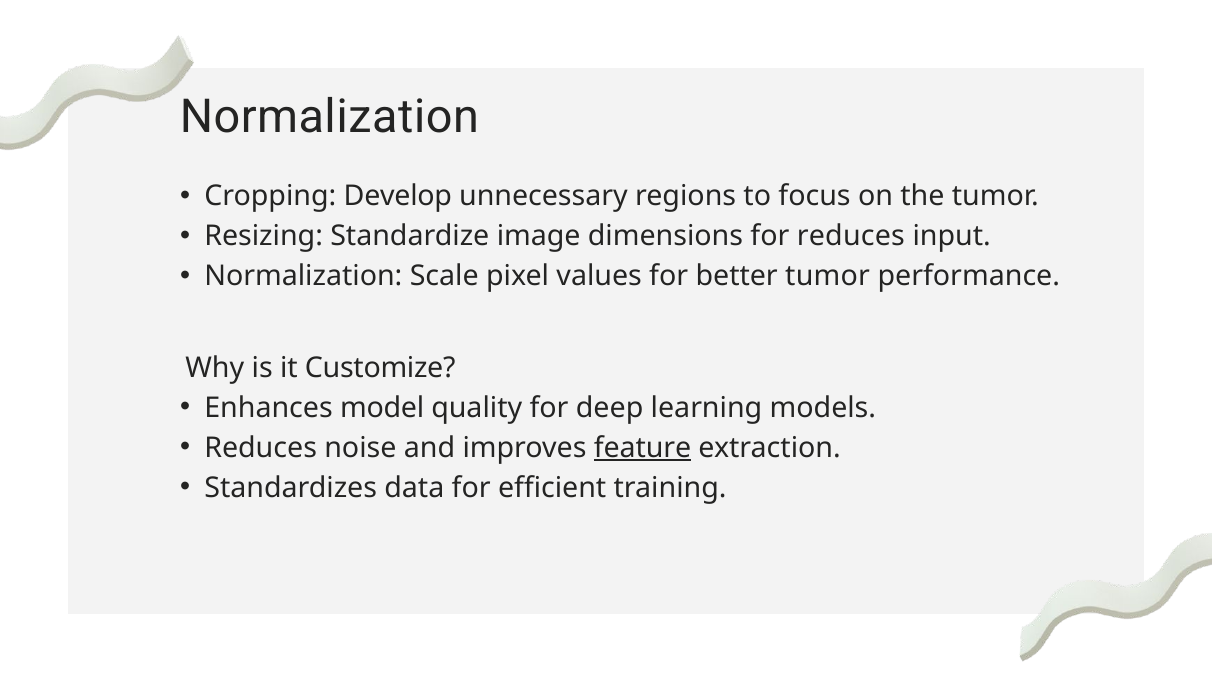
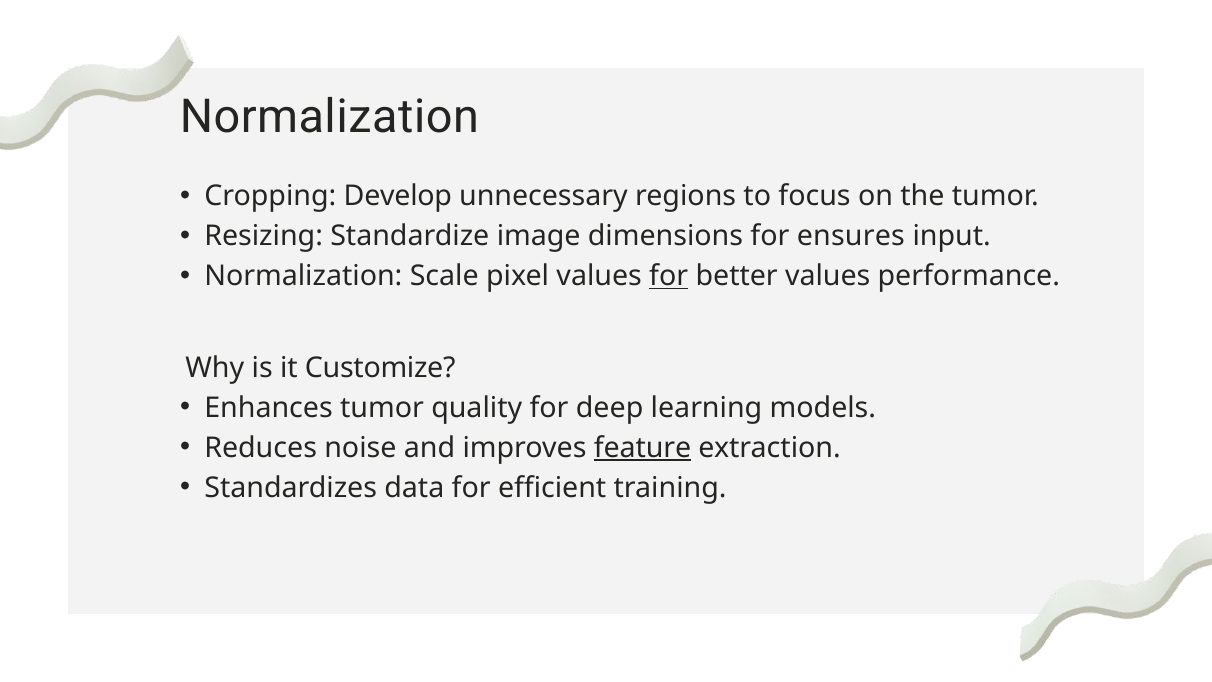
for reduces: reduces -> ensures
for at (669, 276) underline: none -> present
better tumor: tumor -> values
Enhances model: model -> tumor
